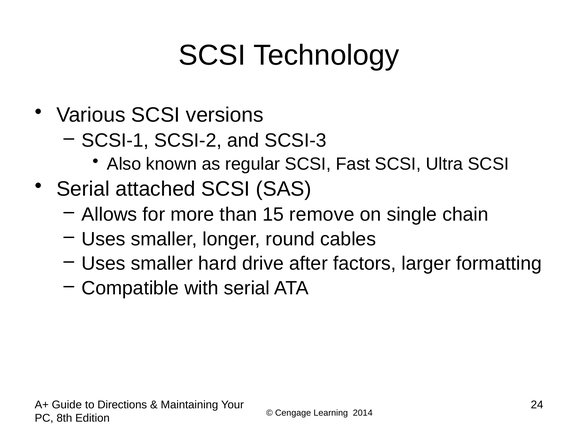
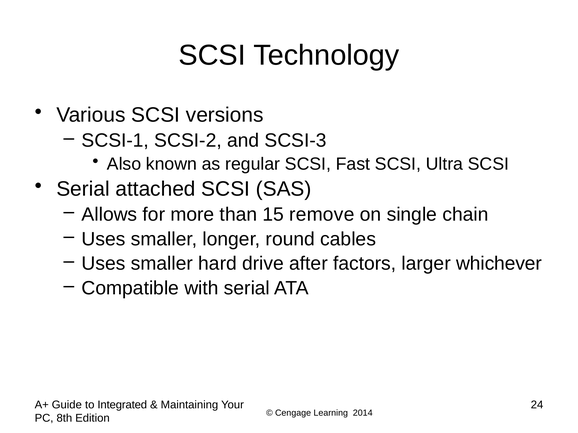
formatting: formatting -> whichever
Directions: Directions -> Integrated
